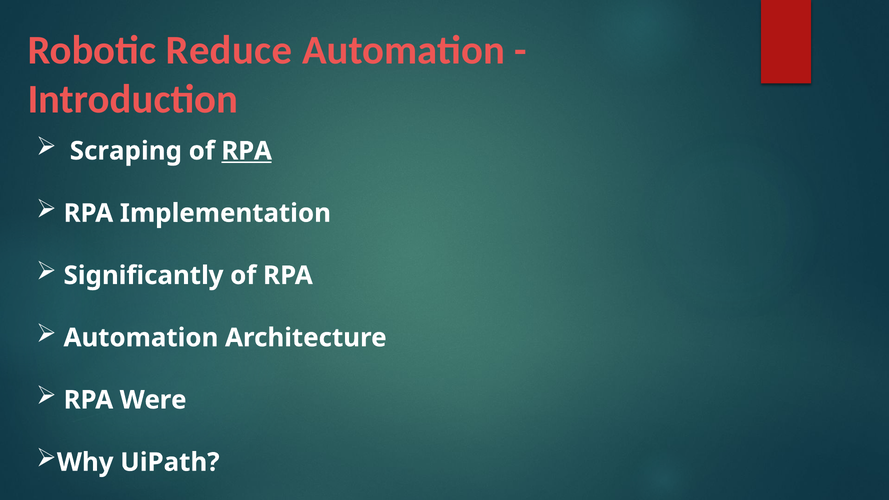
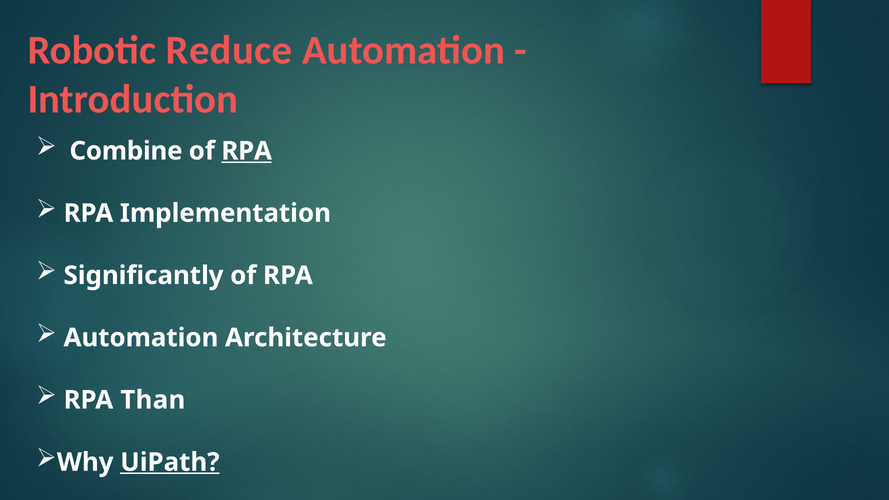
Scraping: Scraping -> Combine
Were: Were -> Than
UiPath underline: none -> present
